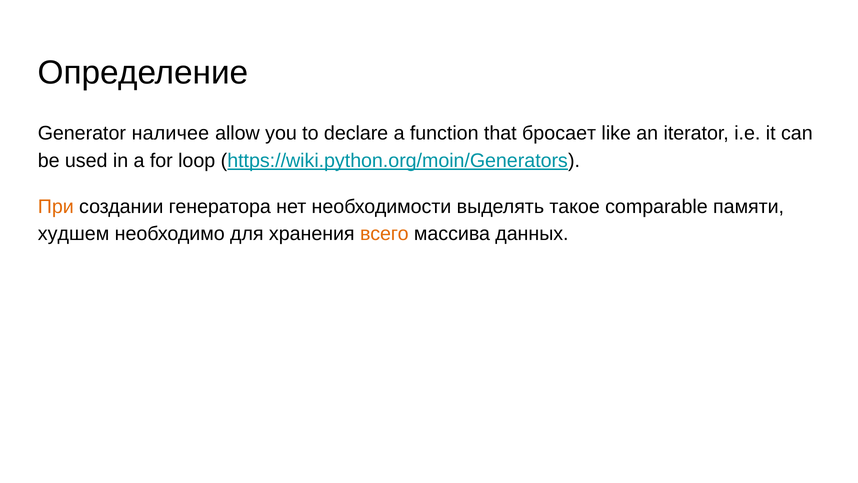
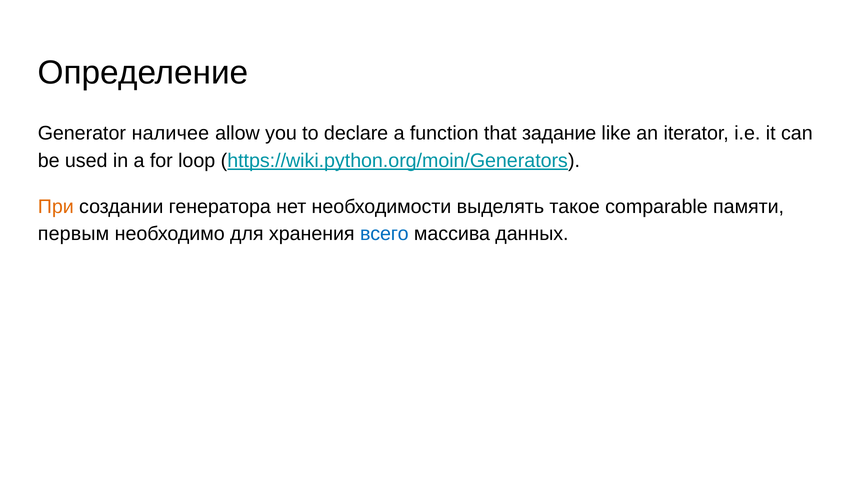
бросает: бросает -> задание
худшем: худшем -> первым
всего colour: orange -> blue
